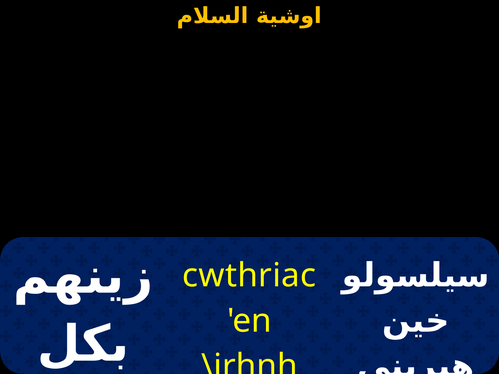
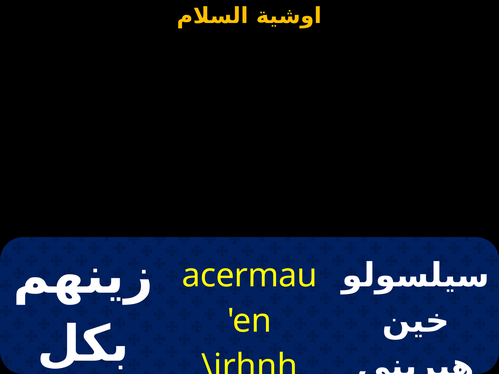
cwthriac: cwthriac -> acermau
